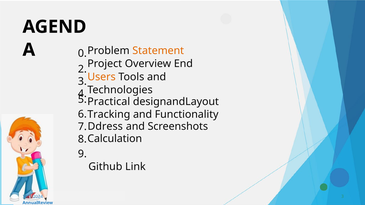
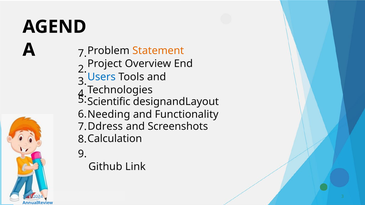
0 at (82, 53): 0 -> 7
Users colour: orange -> blue
Practical: Practical -> Scientific
Tracking: Tracking -> Needing
